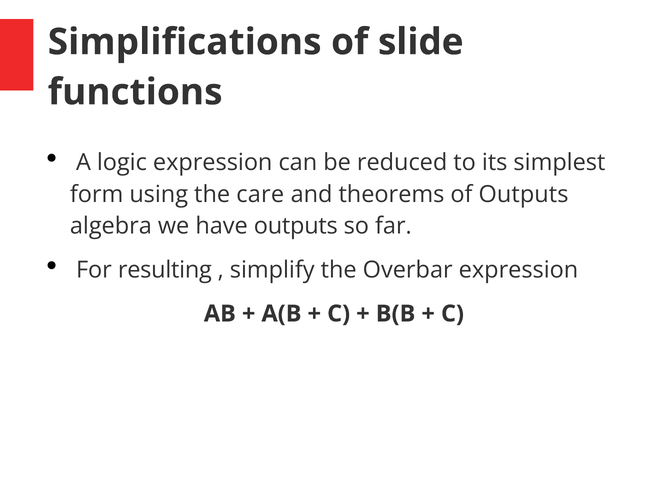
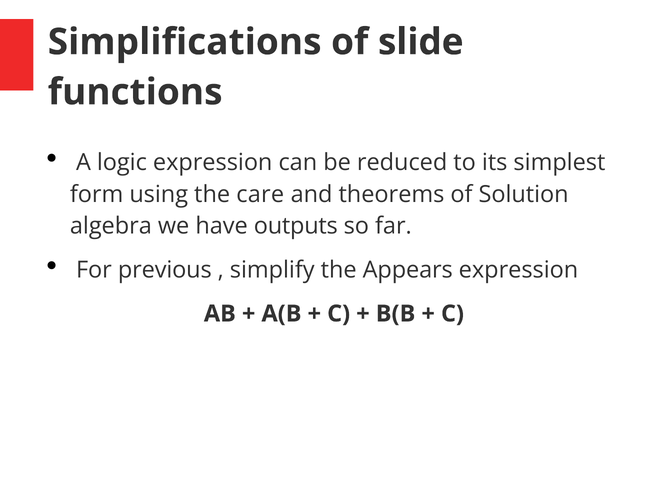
of Outputs: Outputs -> Solution
resulting: resulting -> previous
Overbar: Overbar -> Appears
